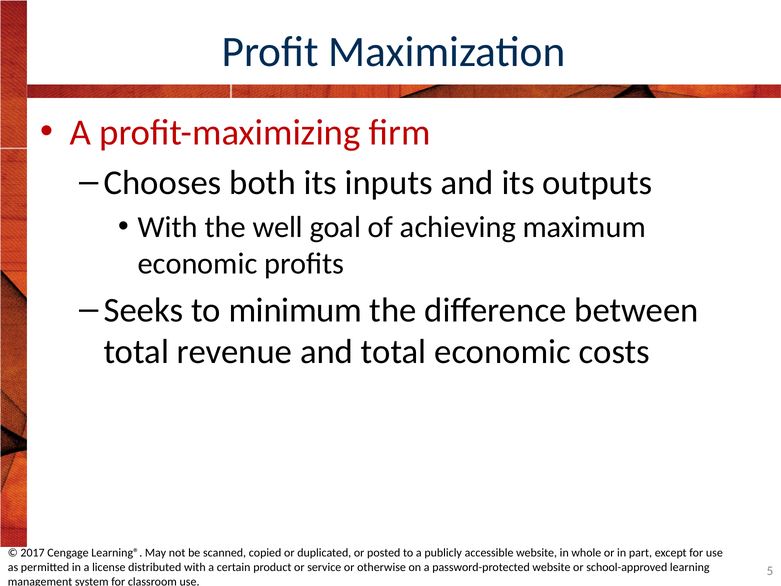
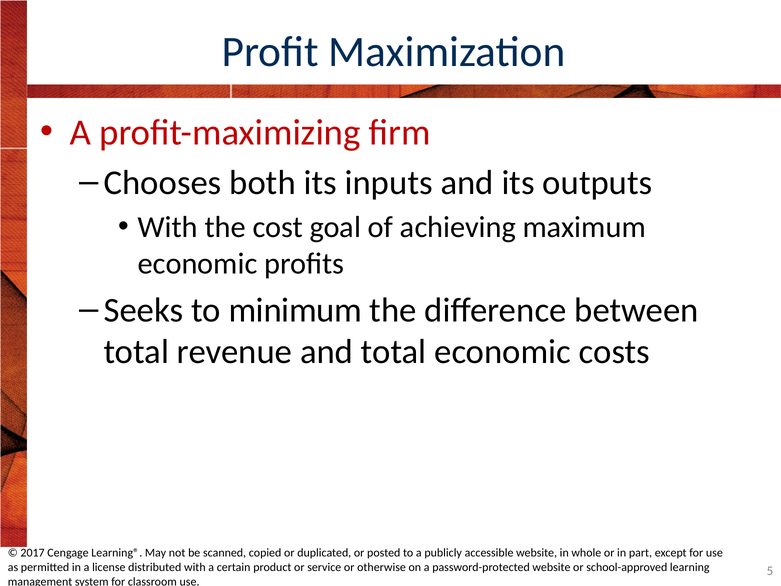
well: well -> cost
